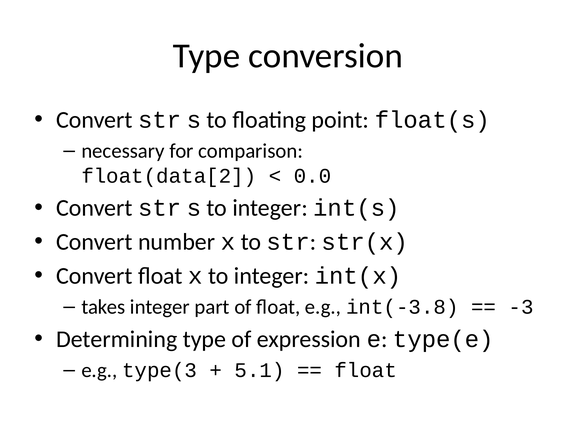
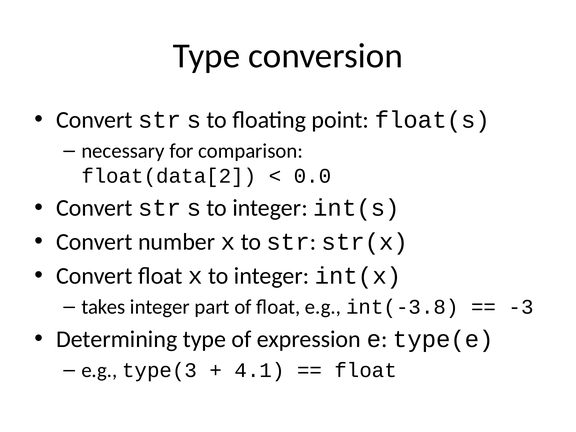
5.1: 5.1 -> 4.1
